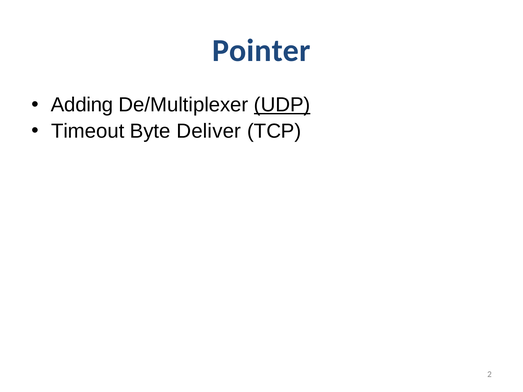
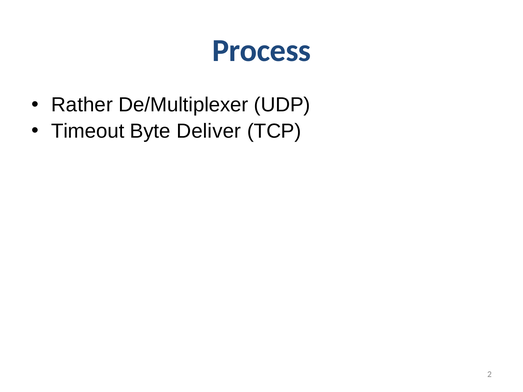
Pointer: Pointer -> Process
Adding: Adding -> Rather
UDP underline: present -> none
